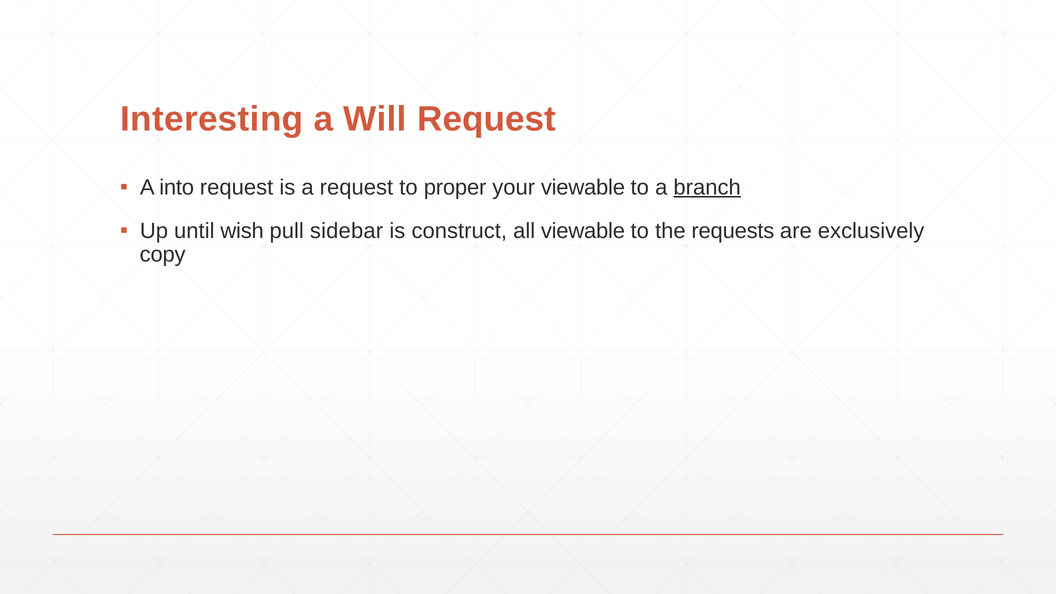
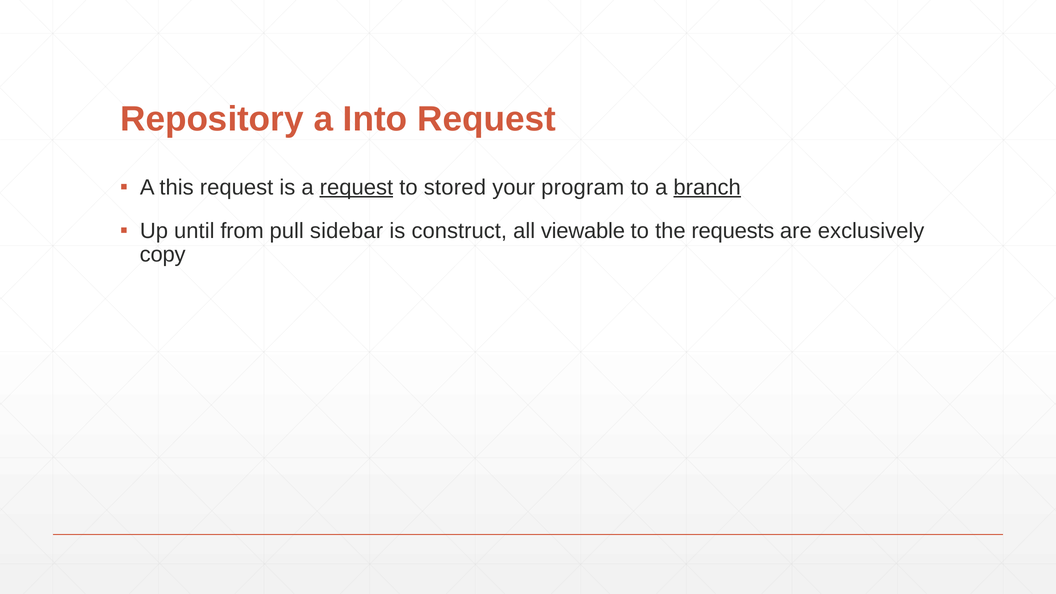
Interesting: Interesting -> Repository
Will: Will -> Into
into: into -> this
request at (356, 187) underline: none -> present
proper: proper -> stored
your viewable: viewable -> program
wish: wish -> from
